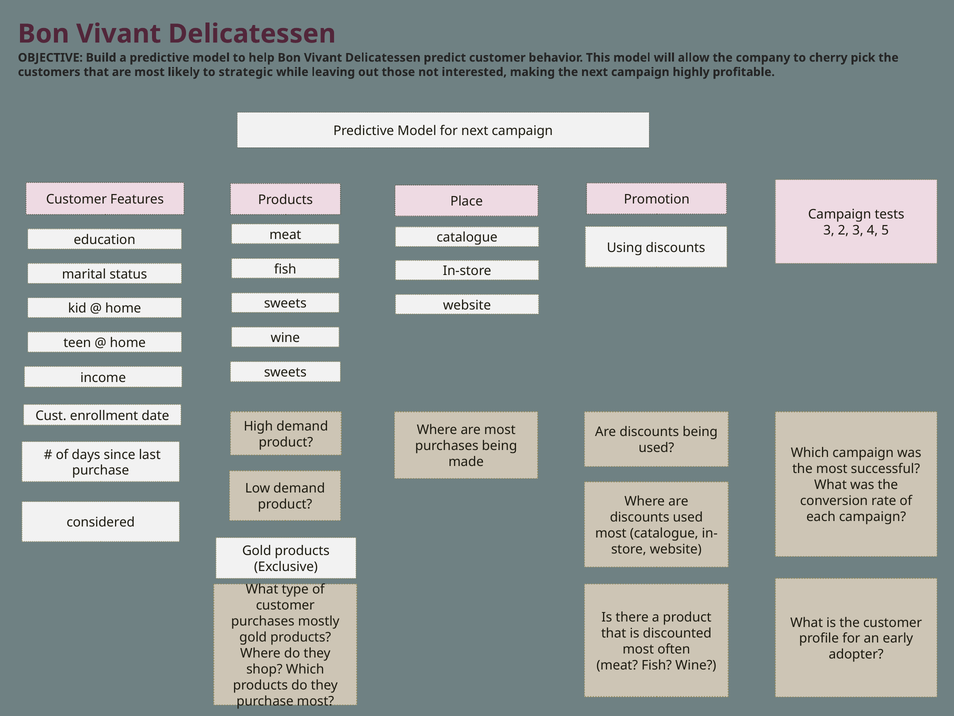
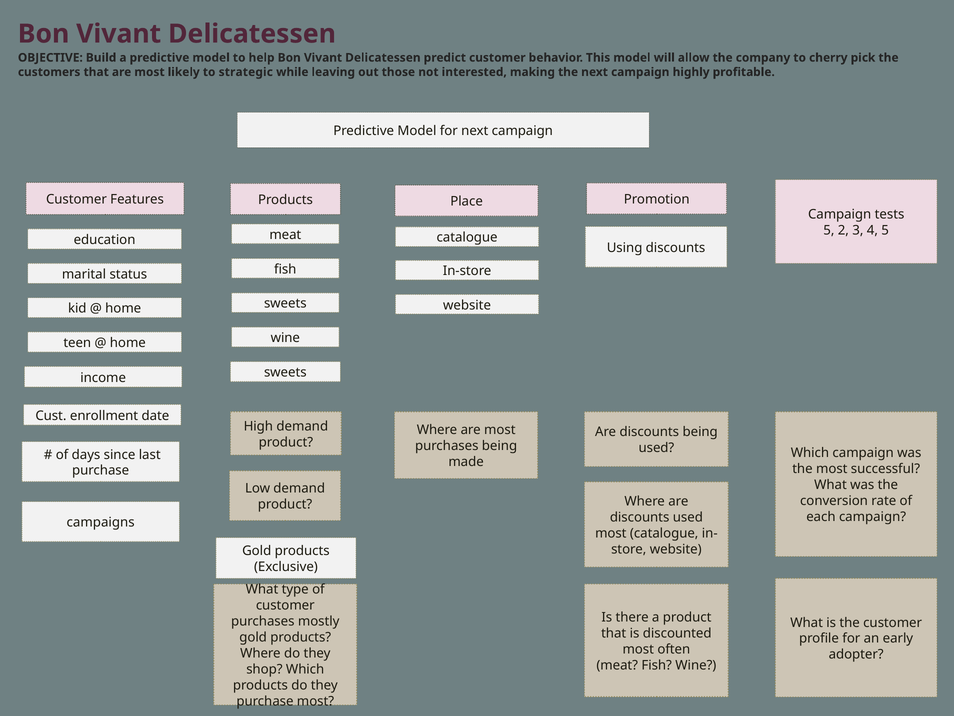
3 at (829, 230): 3 -> 5
considered: considered -> campaigns
